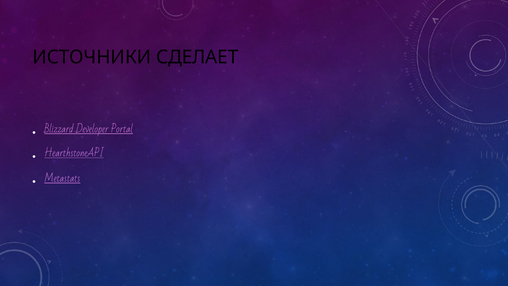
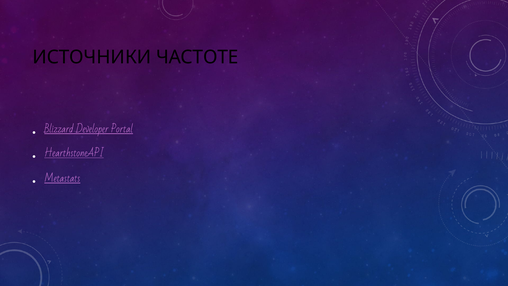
СДЕЛАЕТ: СДЕЛАЕТ -> ЧАСТОТЕ
